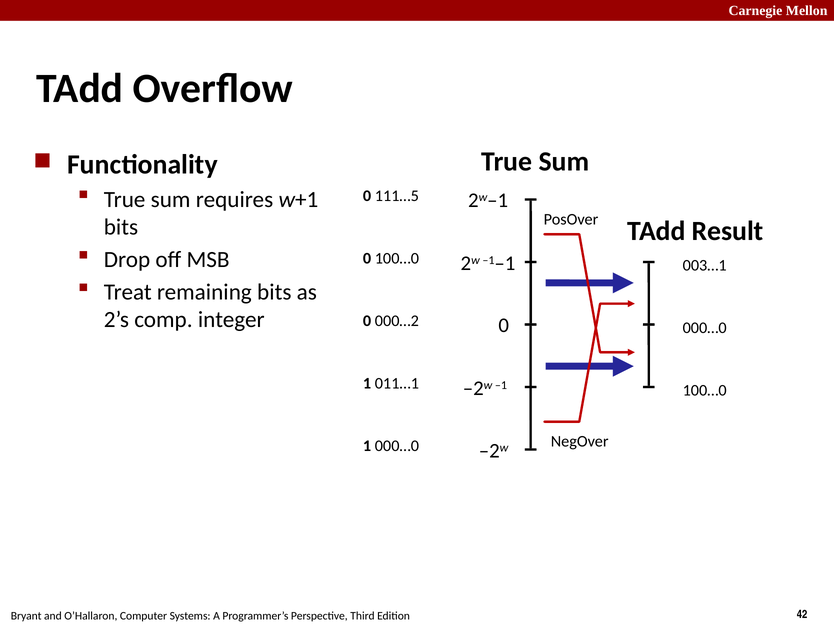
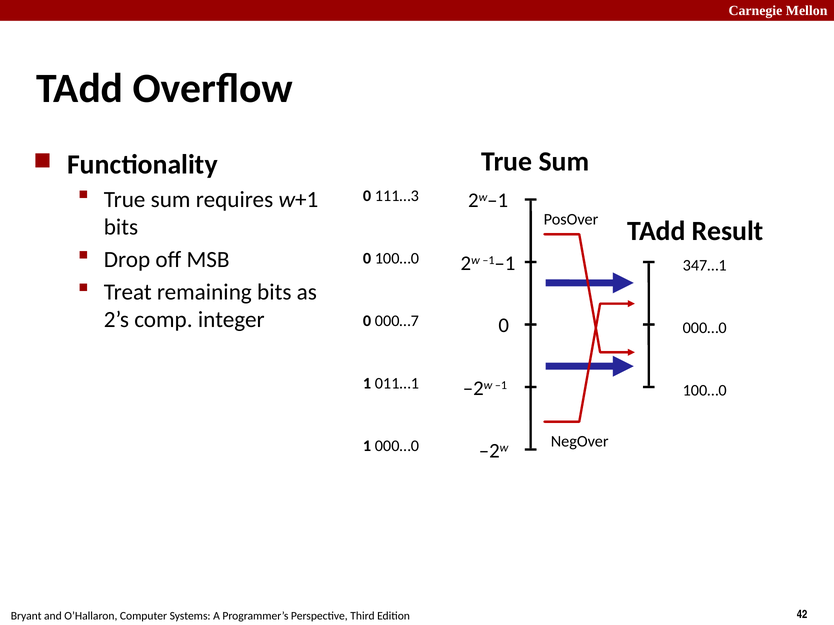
111…5: 111…5 -> 111…3
003…1: 003…1 -> 347…1
000…2: 000…2 -> 000…7
